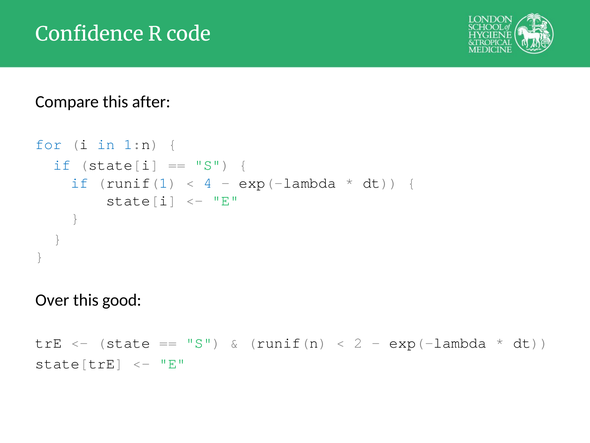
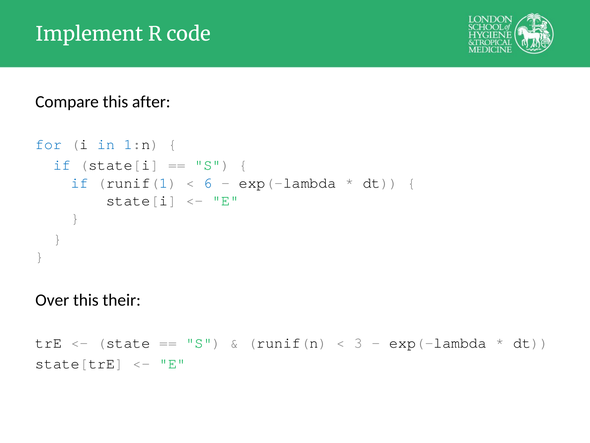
Confidence: Confidence -> Implement
4: 4 -> 6
good: good -> their
2: 2 -> 3
